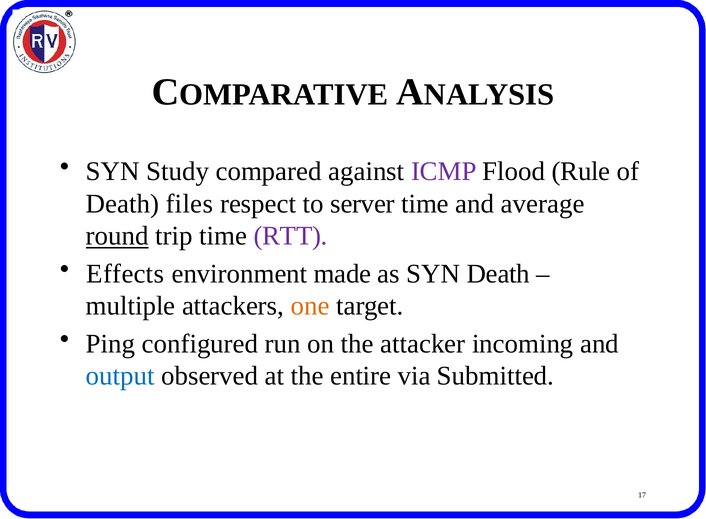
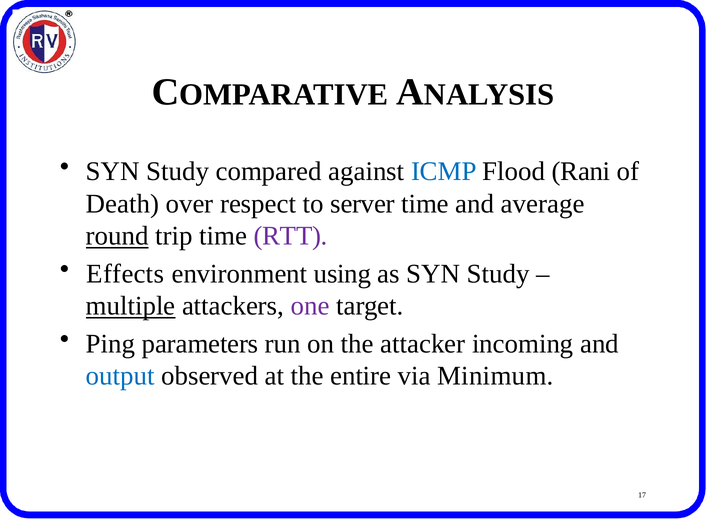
ICMP colour: purple -> blue
Rule: Rule -> Rani
files: files -> over
made: made -> using
as SYN Death: Death -> Study
multiple underline: none -> present
one colour: orange -> purple
configured: configured -> parameters
Submitted: Submitted -> Minimum
